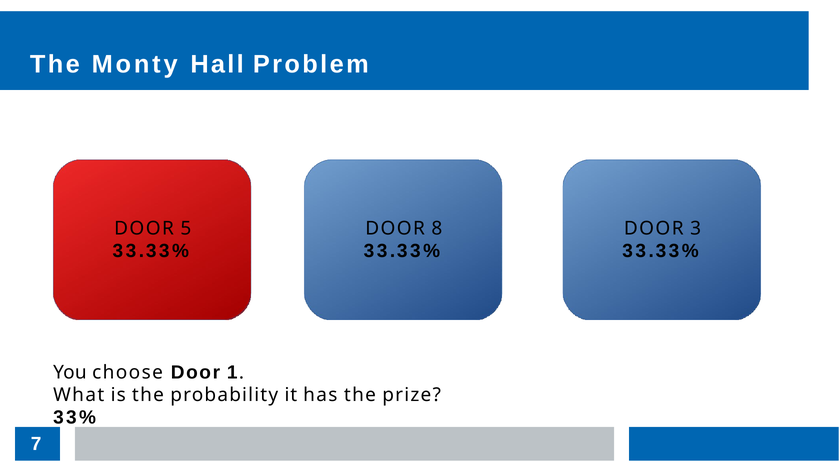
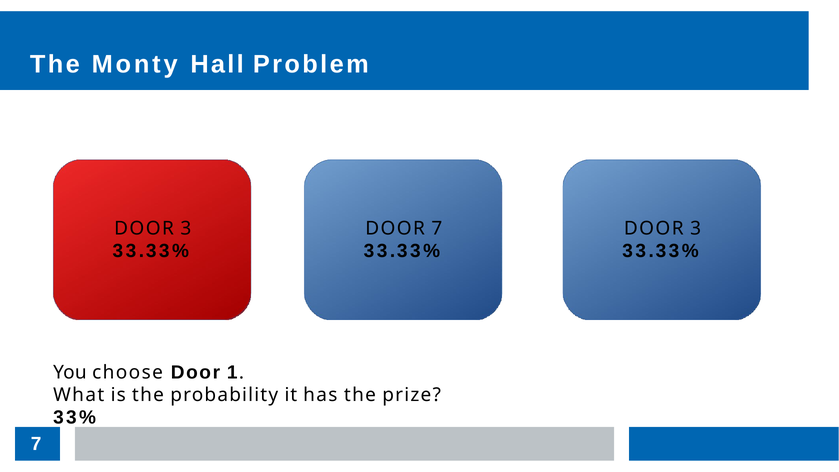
5 at (186, 229): 5 -> 3
DOOR 8: 8 -> 7
